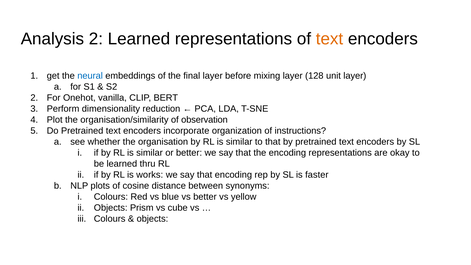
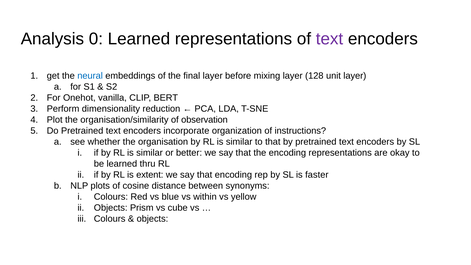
Analysis 2: 2 -> 0
text at (329, 39) colour: orange -> purple
works: works -> extent
vs better: better -> within
